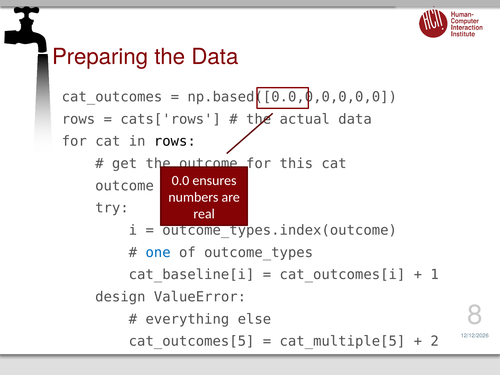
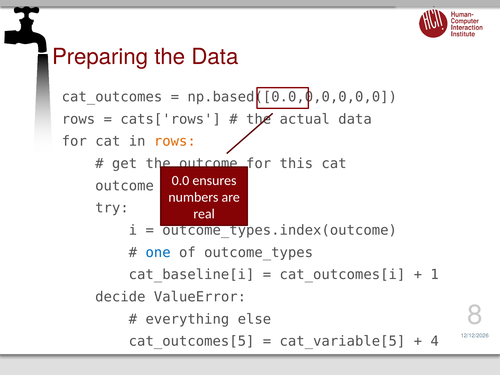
rows at (175, 141) colour: black -> orange
design: design -> decide
cat_multiple[5: cat_multiple[5 -> cat_variable[5
2: 2 -> 4
